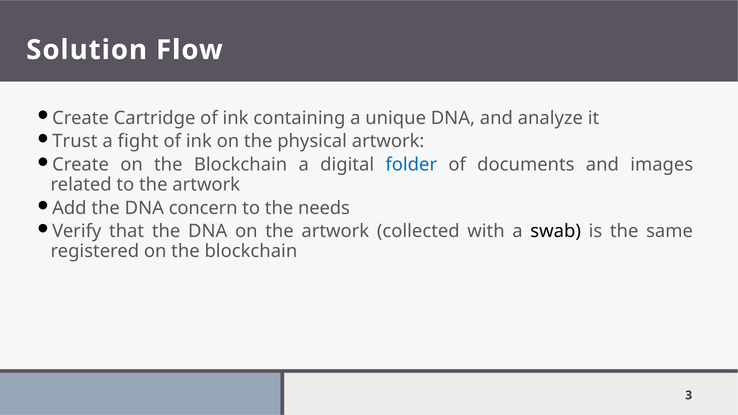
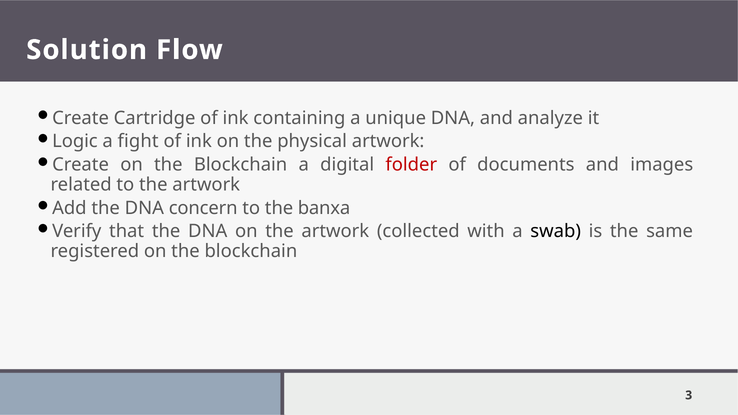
Trust: Trust -> Logic
folder colour: blue -> red
needs: needs -> banxa
